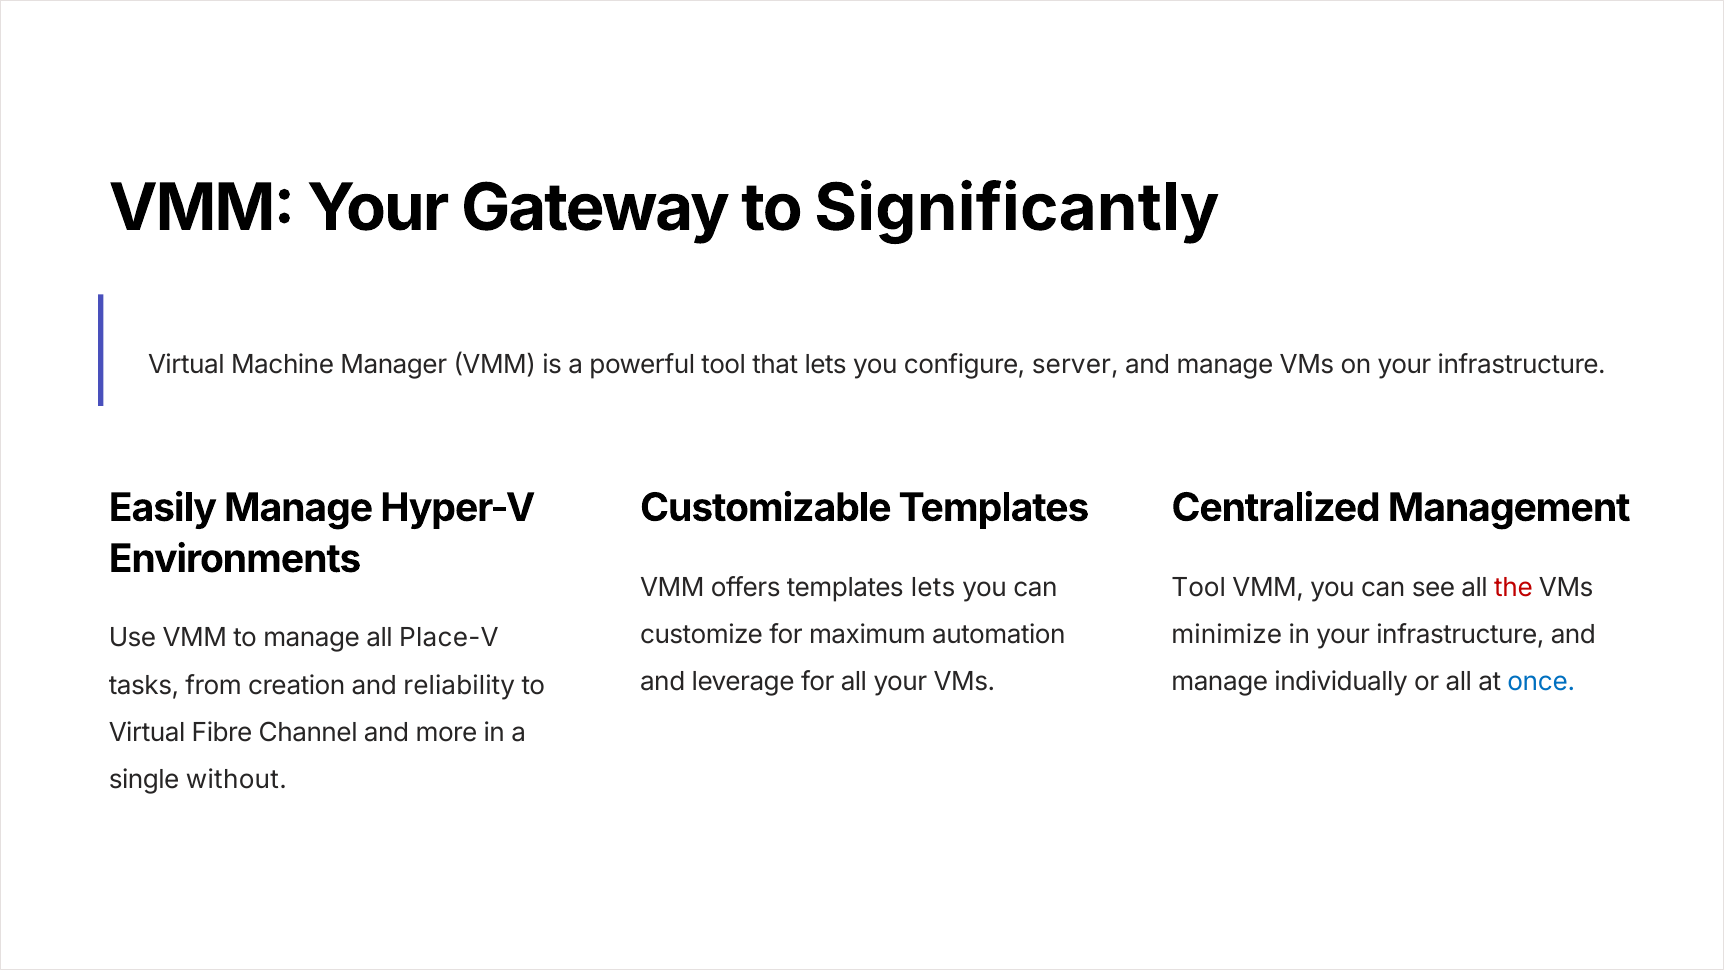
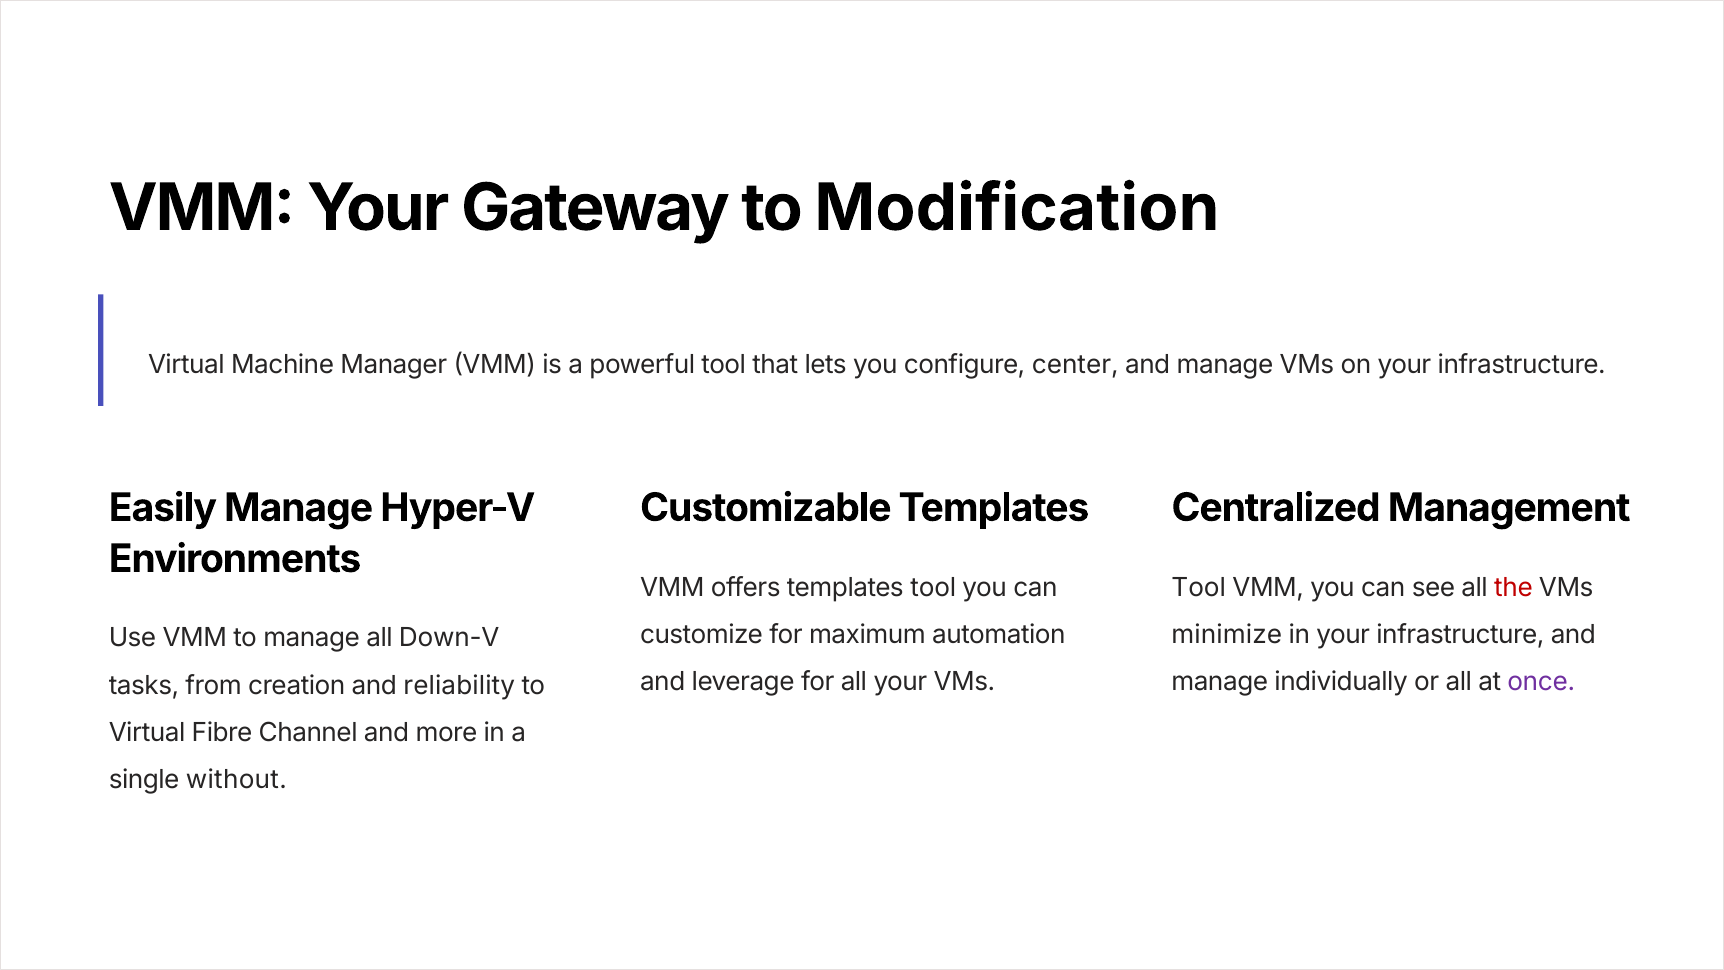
Significantly: Significantly -> Modification
server: server -> center
templates lets: lets -> tool
Place-V: Place-V -> Down-V
once colour: blue -> purple
